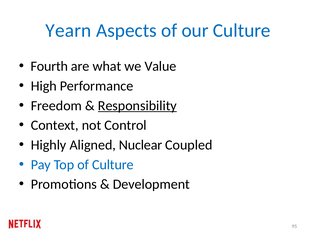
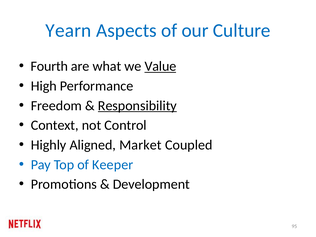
Value underline: none -> present
Nuclear: Nuclear -> Market
of Culture: Culture -> Keeper
